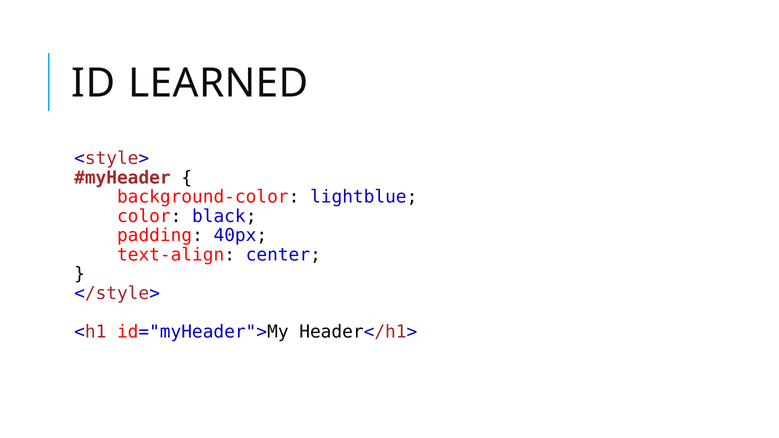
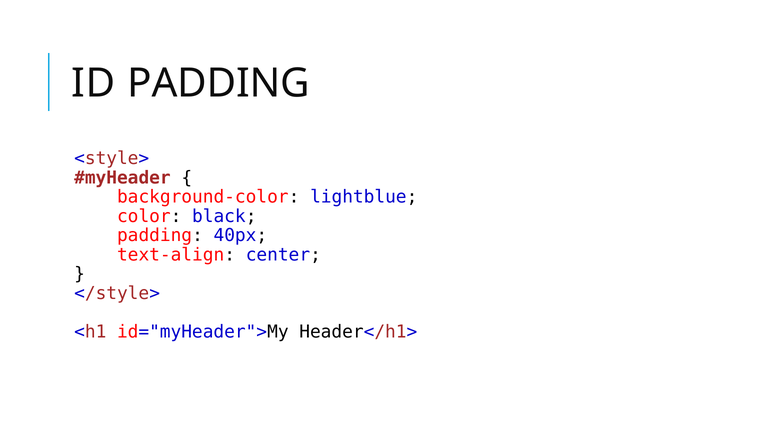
ID LEARNED: LEARNED -> PADDING
